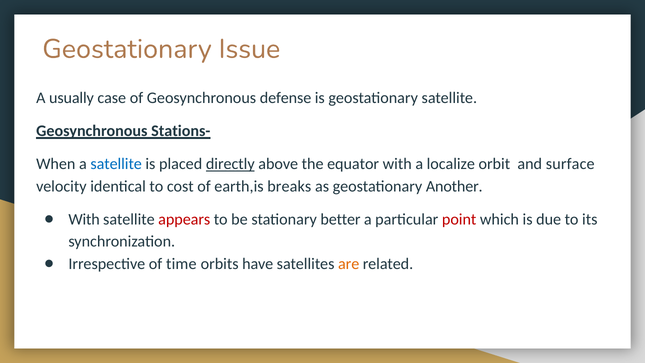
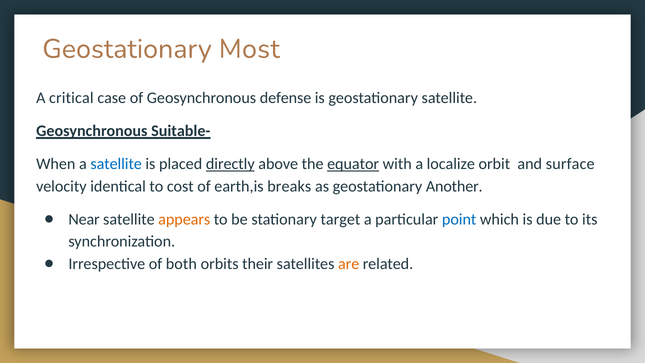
Issue: Issue -> Most
usually: usually -> critical
Stations-: Stations- -> Suitable-
equator underline: none -> present
With at (84, 219): With -> Near
appears colour: red -> orange
better: better -> target
point colour: red -> blue
time: time -> both
have: have -> their
